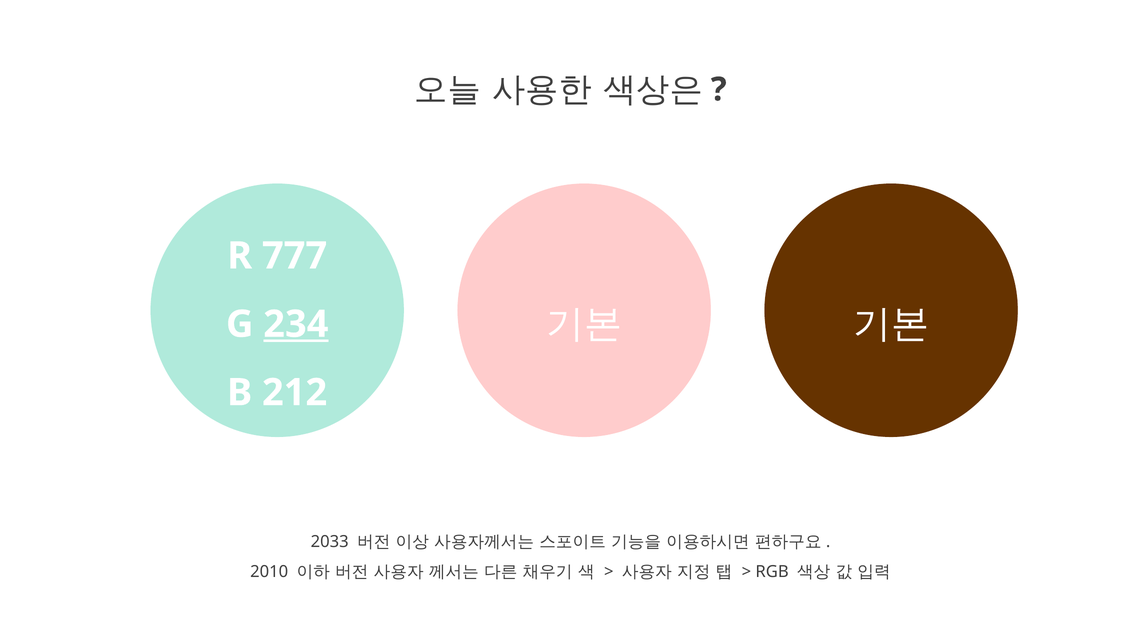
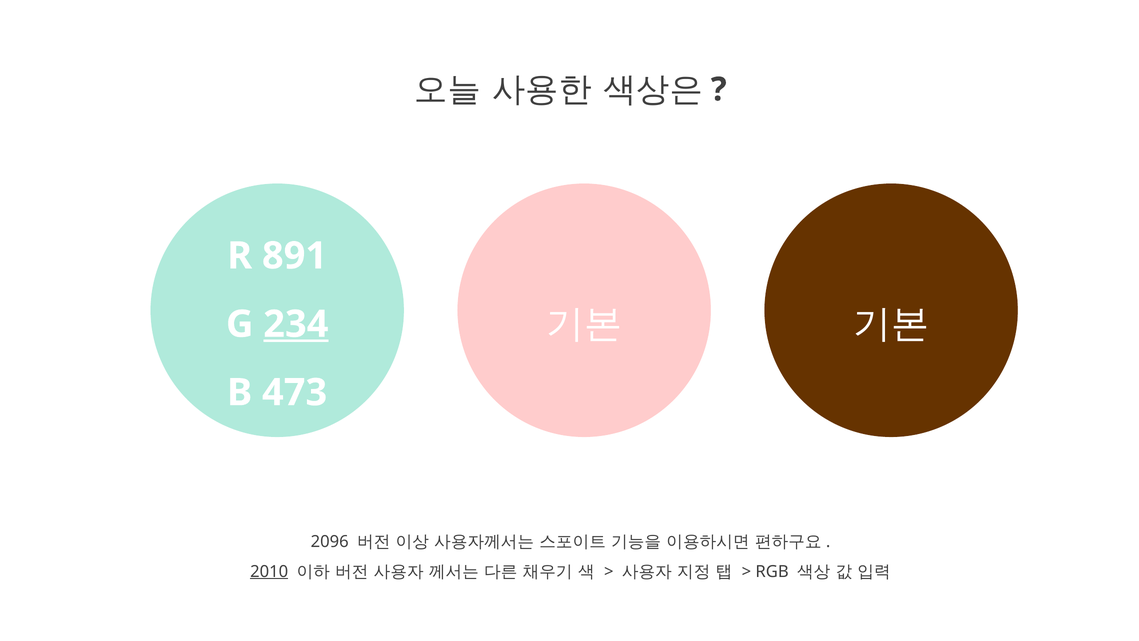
777: 777 -> 891
212: 212 -> 473
2033: 2033 -> 2096
2010 underline: none -> present
